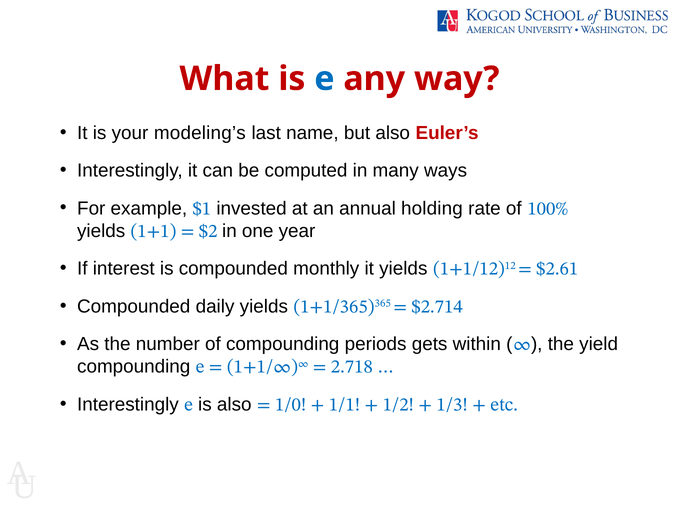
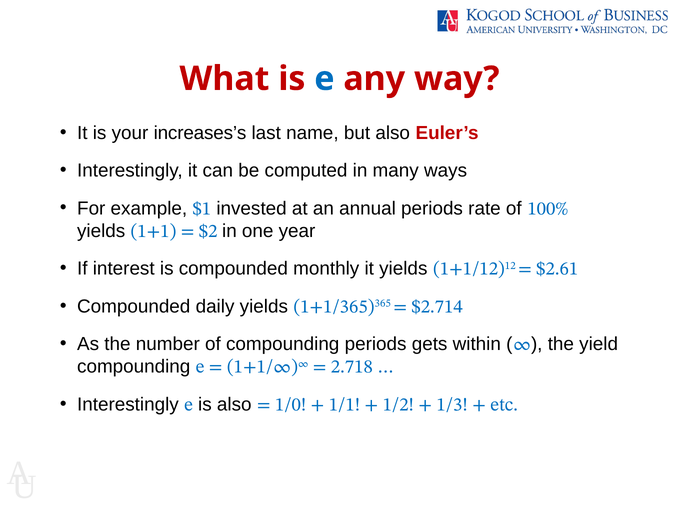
modeling’s: modeling’s -> increases’s
annual holding: holding -> periods
